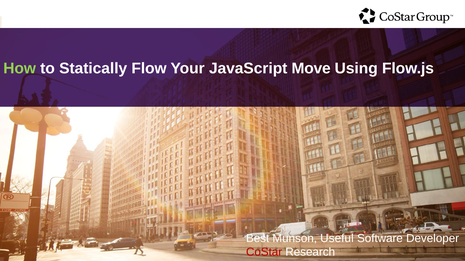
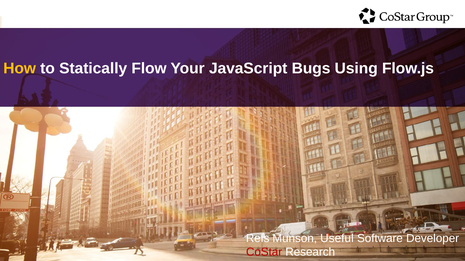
How colour: light green -> yellow
Move: Move -> Bugs
Best: Best -> Refs
